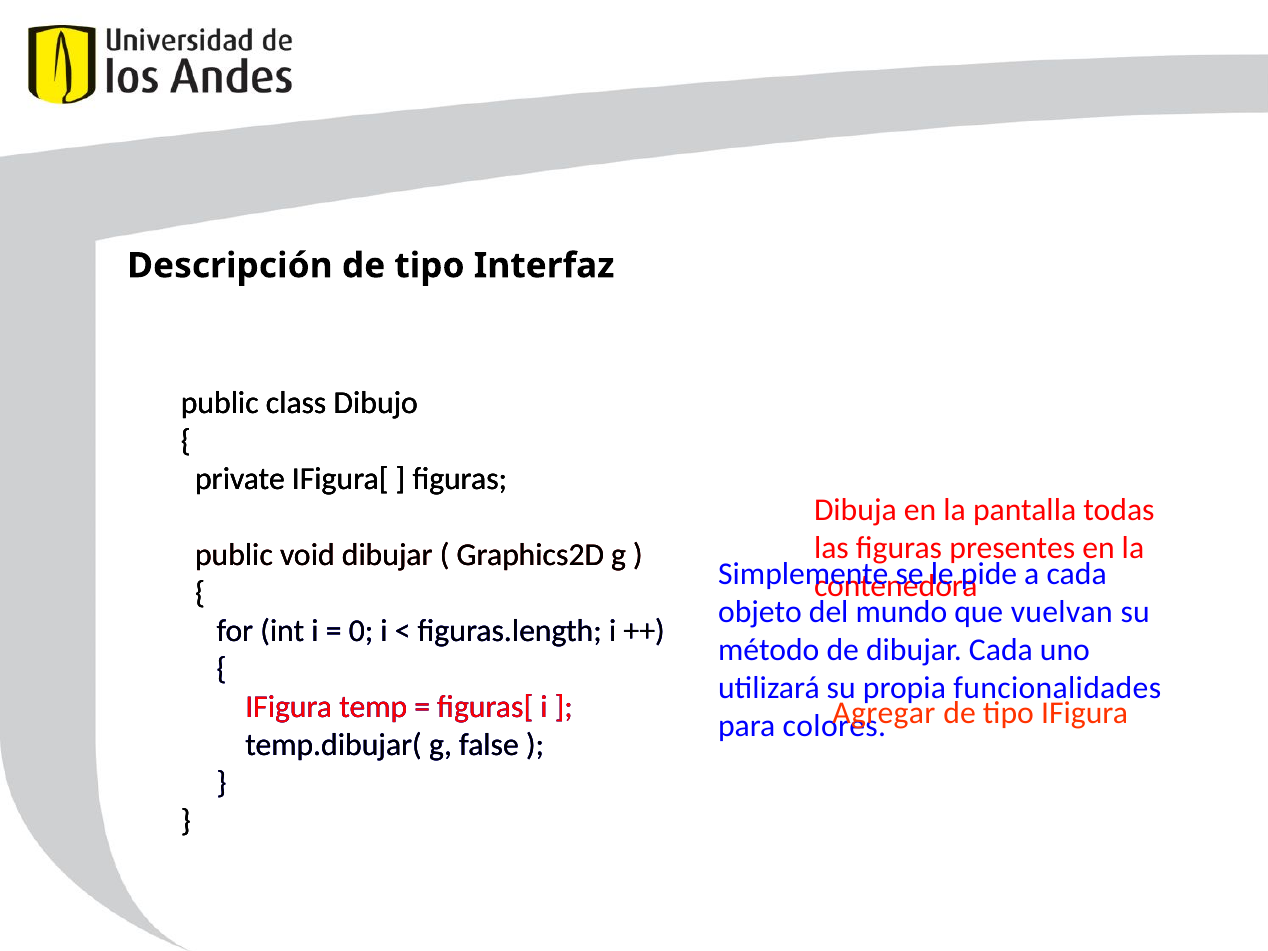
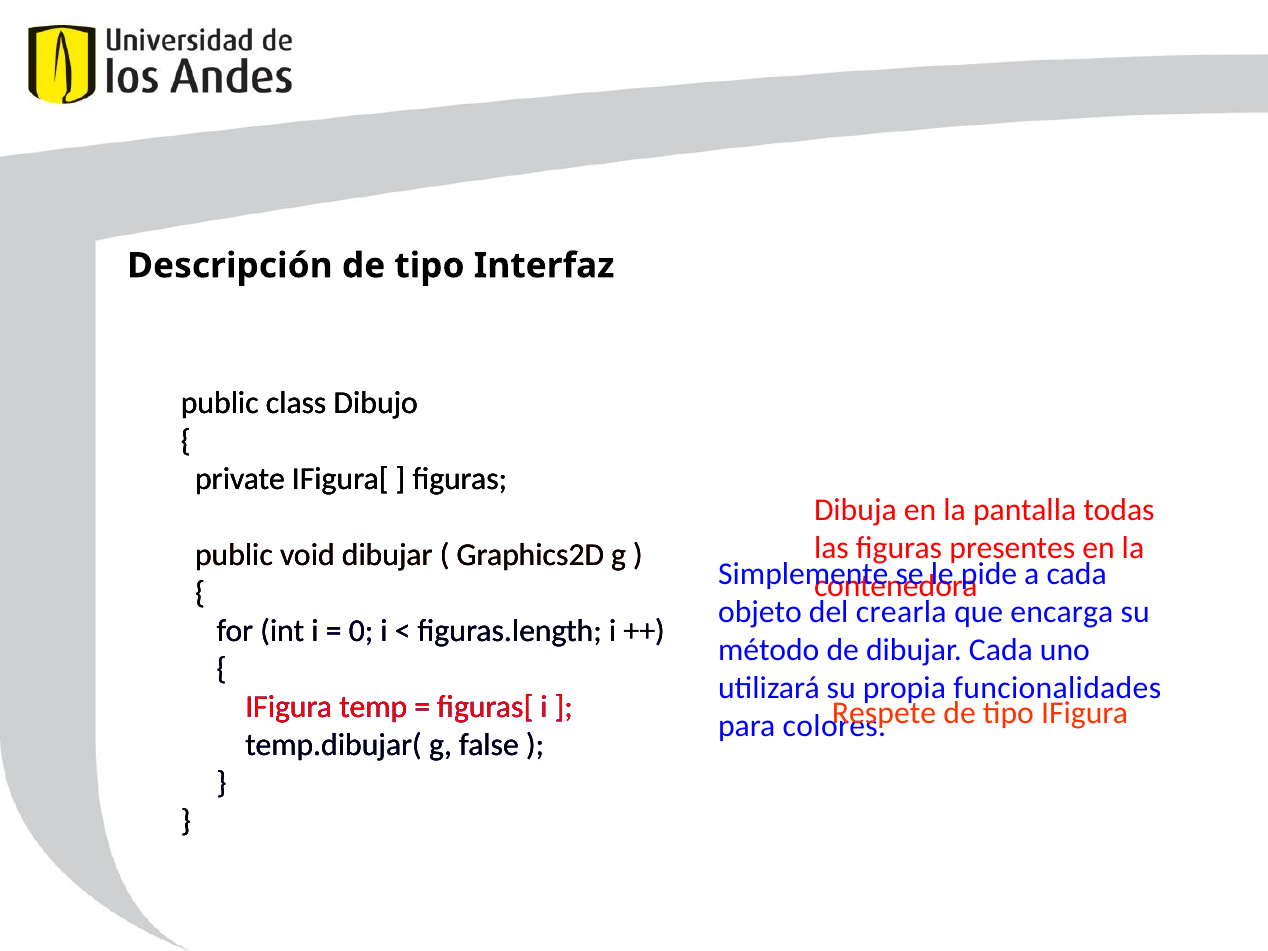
mundo: mundo -> crearla
vuelvan: vuelvan -> encarga
Agregar: Agregar -> Respete
